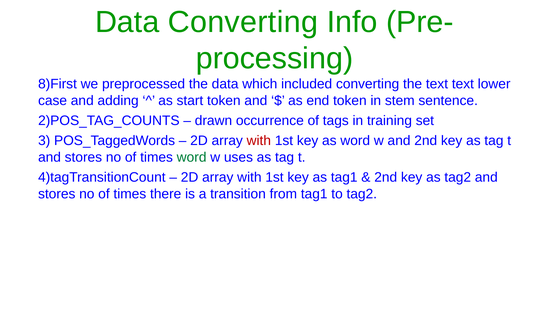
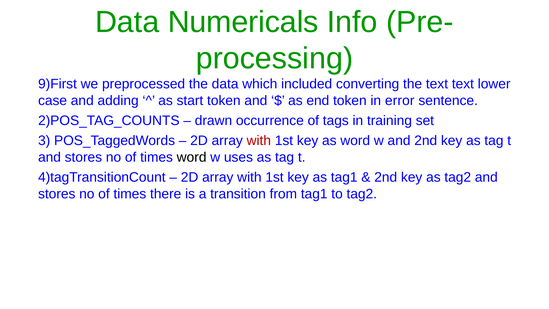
Data Converting: Converting -> Numericals
8)First: 8)First -> 9)First
stem: stem -> error
word at (192, 157) colour: green -> black
